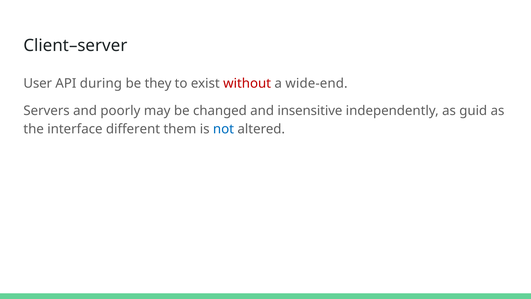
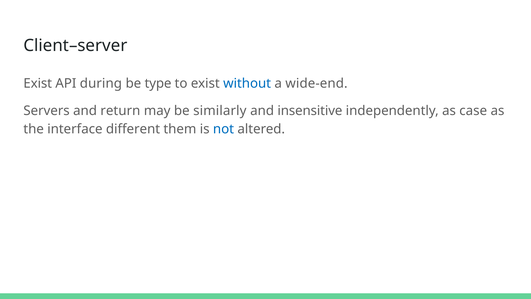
User at (38, 84): User -> Exist
they: they -> type
without colour: red -> blue
poorly: poorly -> return
changed: changed -> similarly
guid: guid -> case
